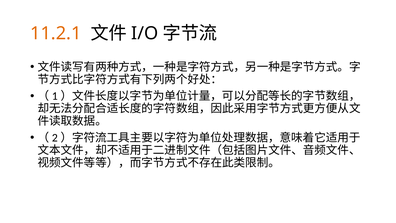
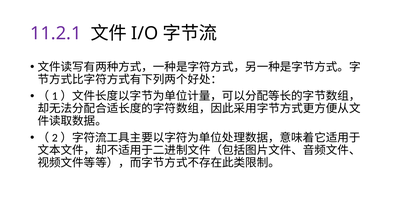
11.2.1 colour: orange -> purple
